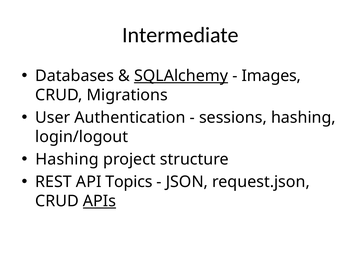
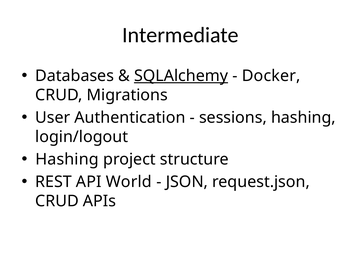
Images: Images -> Docker
Topics: Topics -> World
APIs underline: present -> none
